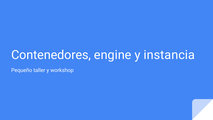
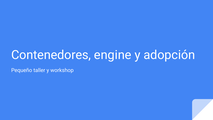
instancia: instancia -> adopción
